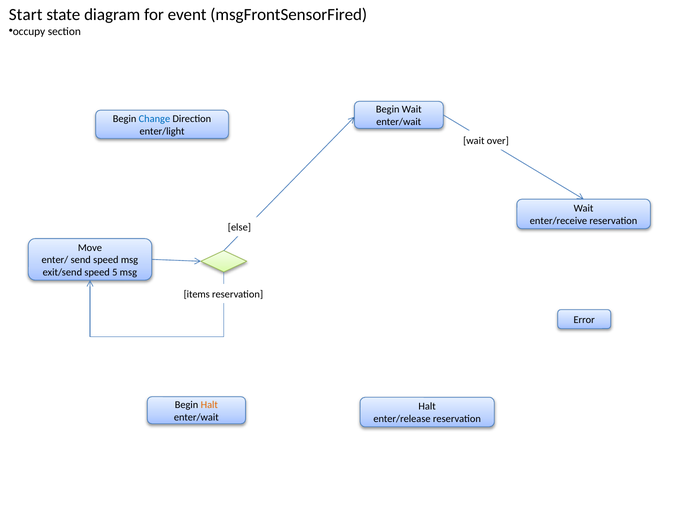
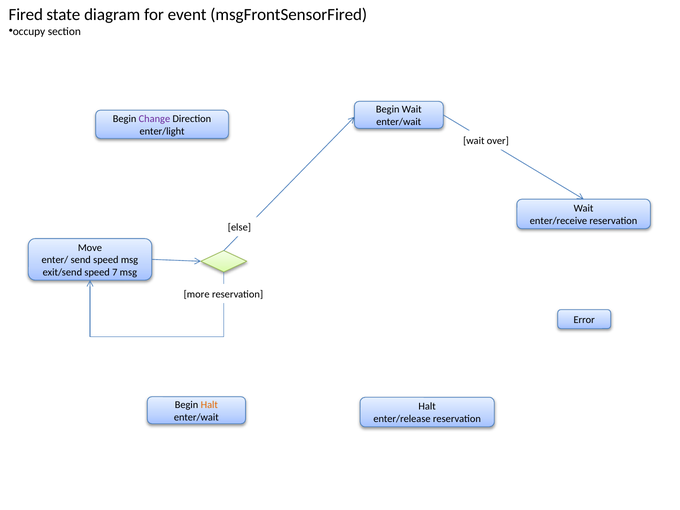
Start: Start -> Fired
Change colour: blue -> purple
5: 5 -> 7
items: items -> more
